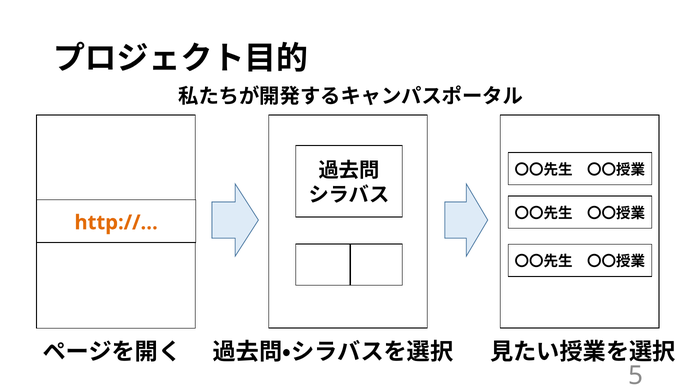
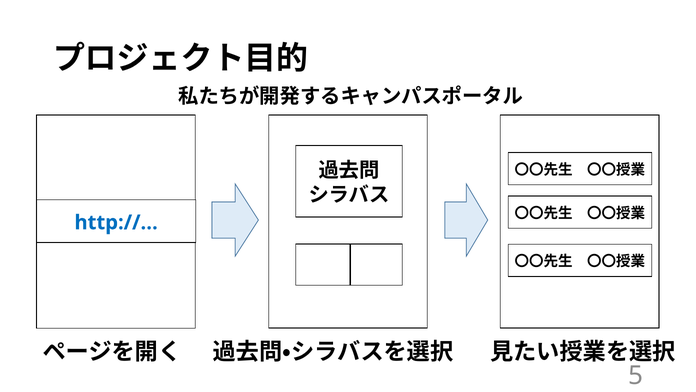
http://… colour: orange -> blue
